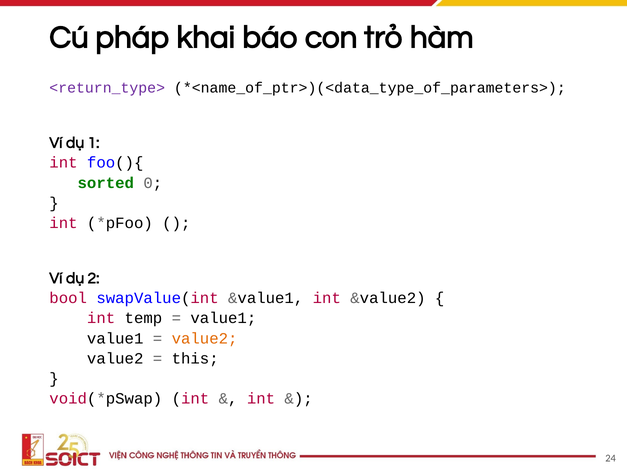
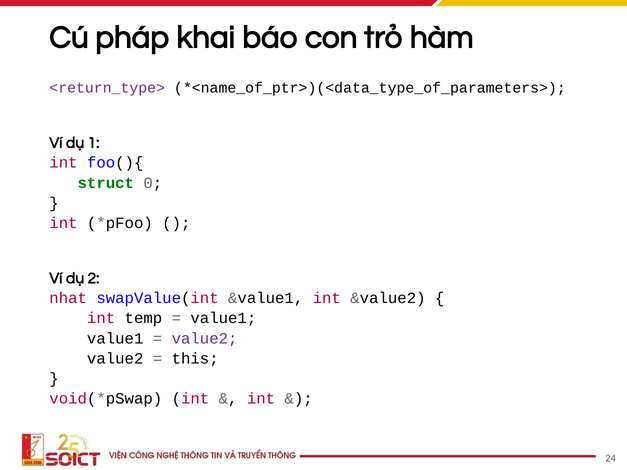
sorted: sorted -> struct
bool: bool -> nhat
value2 at (205, 339) colour: orange -> purple
